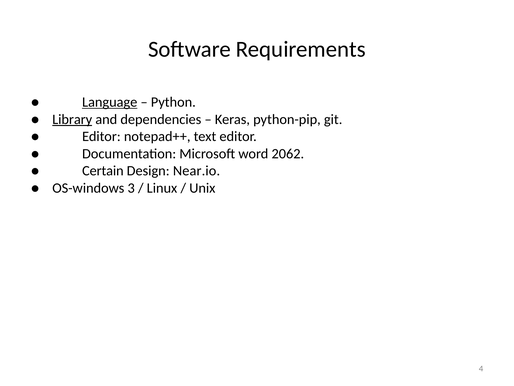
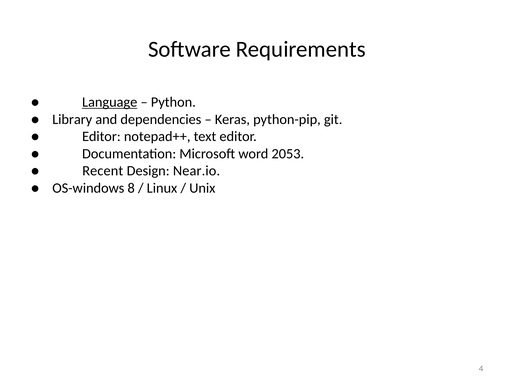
Library underline: present -> none
2062: 2062 -> 2053
Certain: Certain -> Recent
3: 3 -> 8
